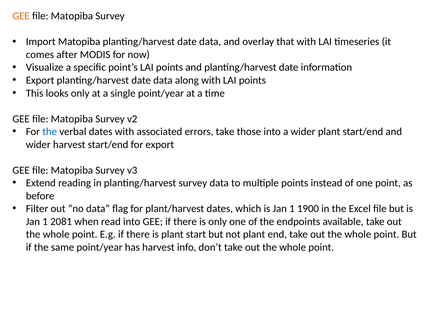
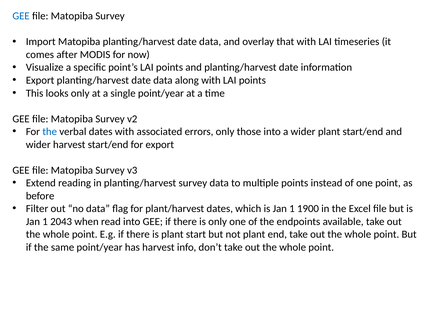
GEE at (21, 16) colour: orange -> blue
errors take: take -> only
2081: 2081 -> 2043
